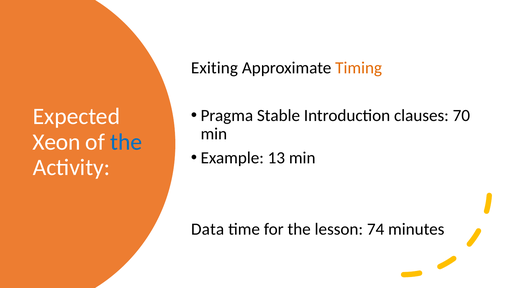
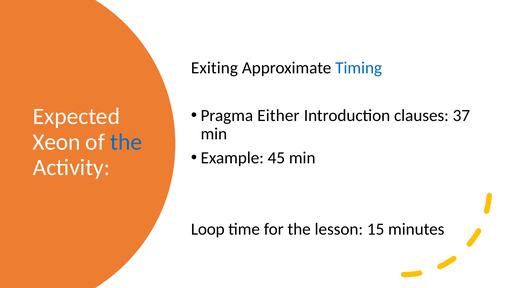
Timing colour: orange -> blue
Stable: Stable -> Either
70: 70 -> 37
13: 13 -> 45
Data: Data -> Loop
74: 74 -> 15
